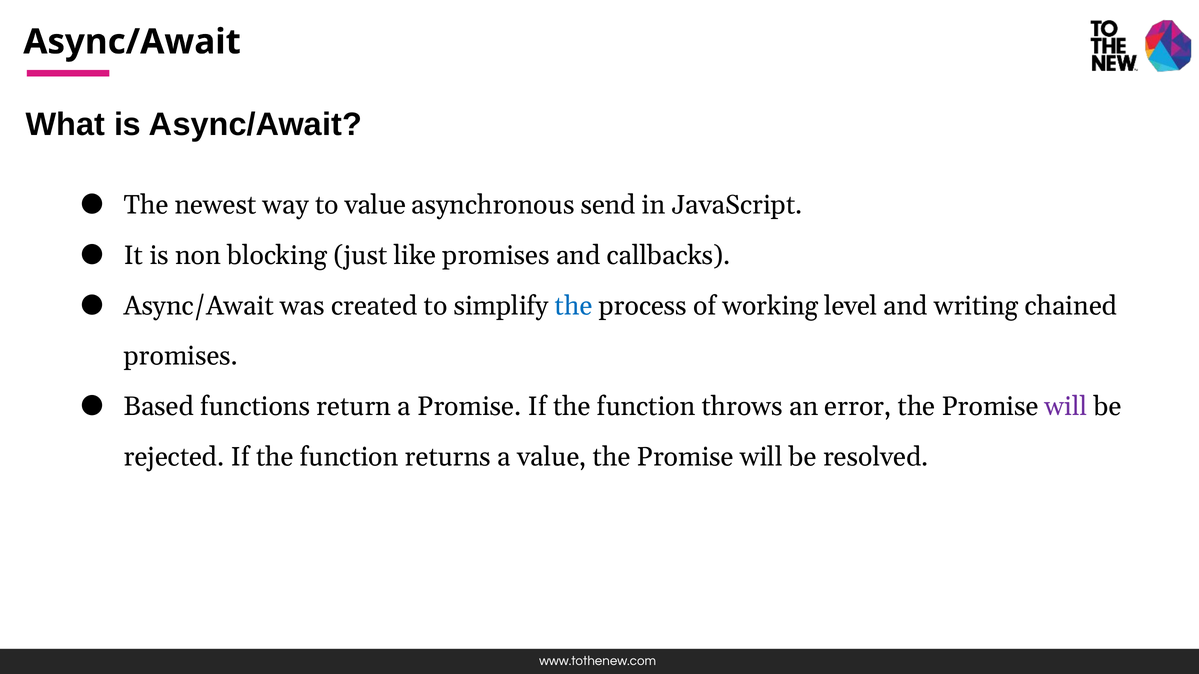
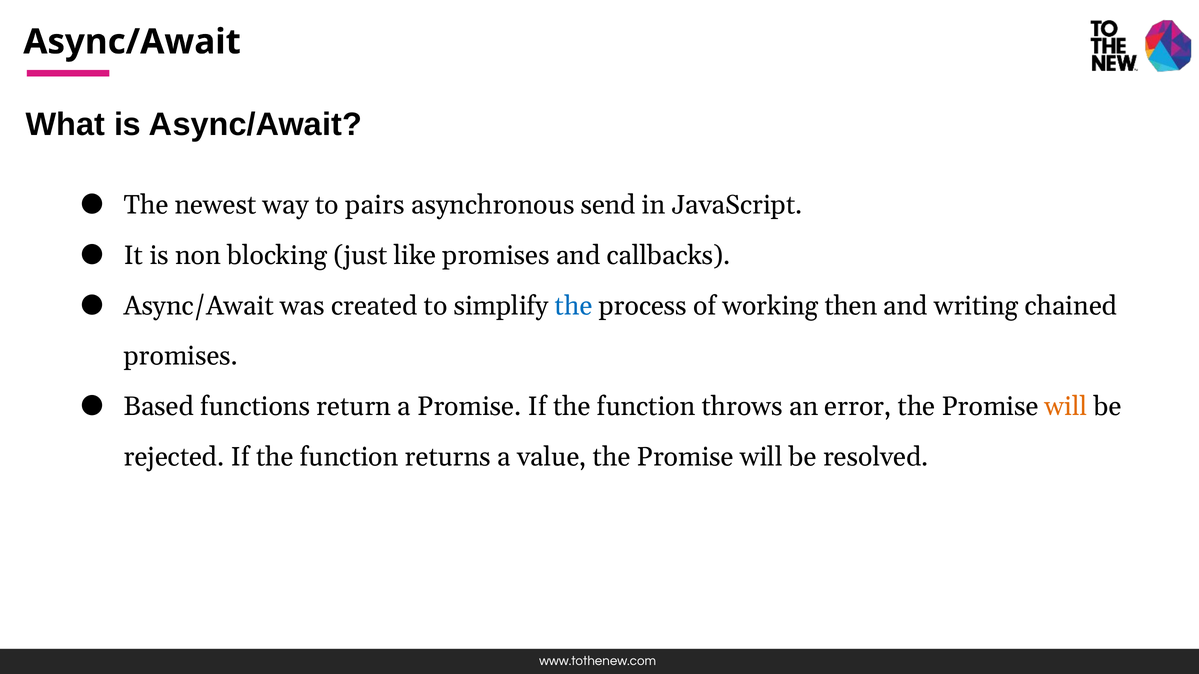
to value: value -> pairs
level: level -> then
will at (1066, 407) colour: purple -> orange
